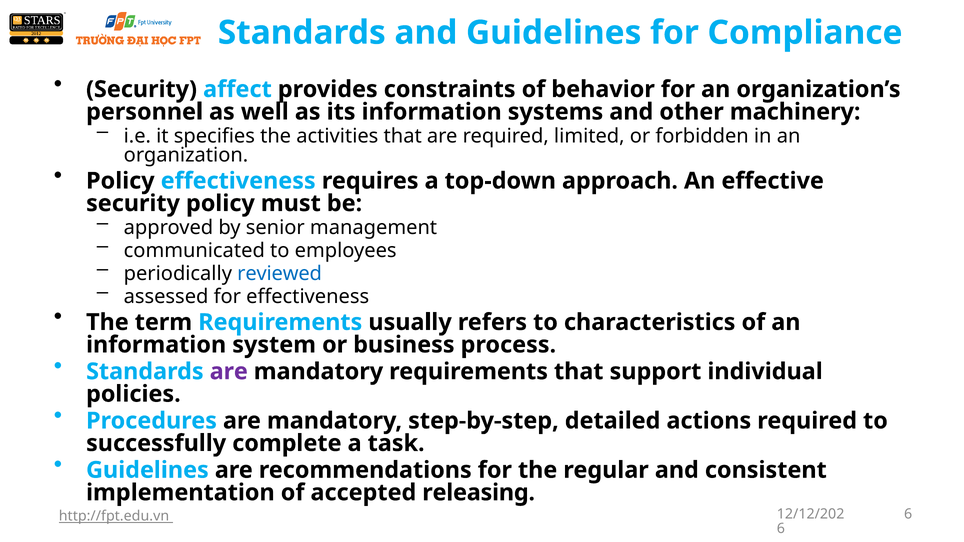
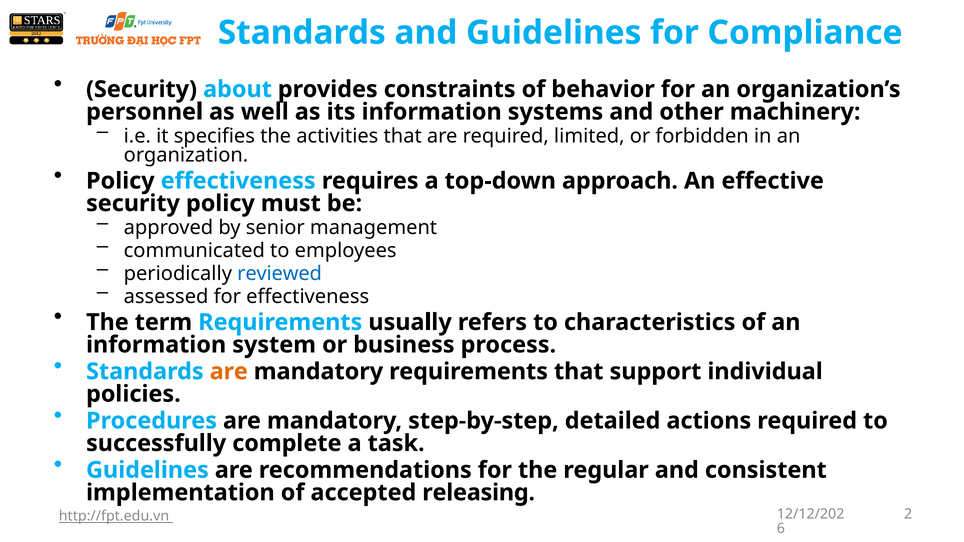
affect: affect -> about
are at (229, 372) colour: purple -> orange
http://fpt.edu.vn 6: 6 -> 2
